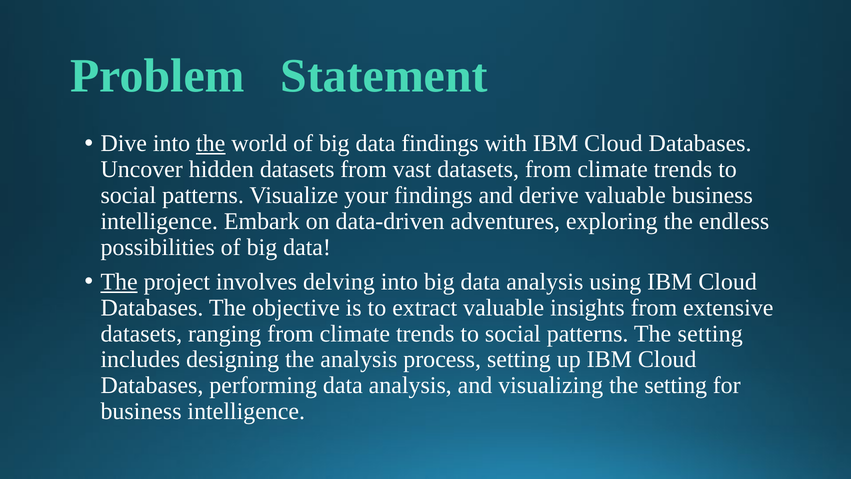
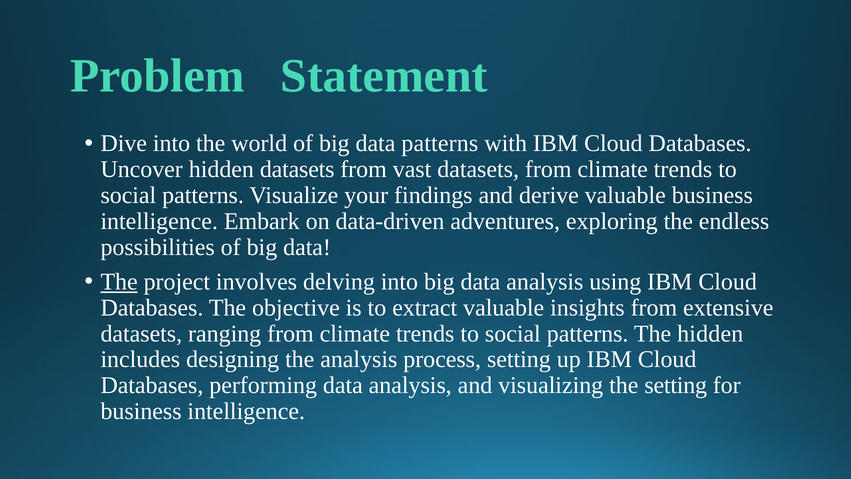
the at (211, 143) underline: present -> none
data findings: findings -> patterns
patterns The setting: setting -> hidden
